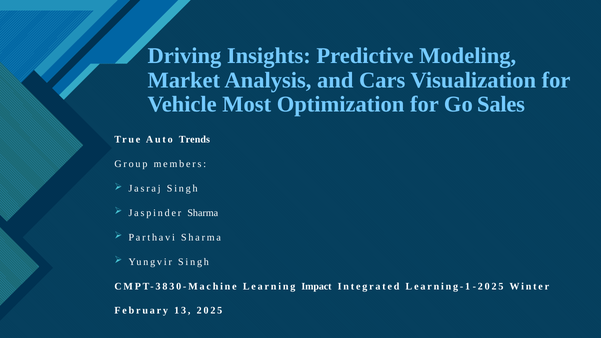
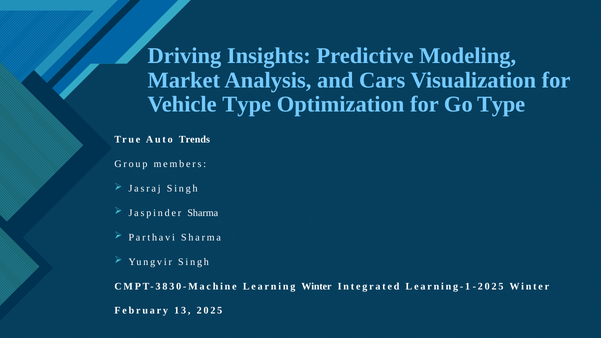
Vehicle Most: Most -> Type
Go Sales: Sales -> Type
Learning Impact: Impact -> Winter
